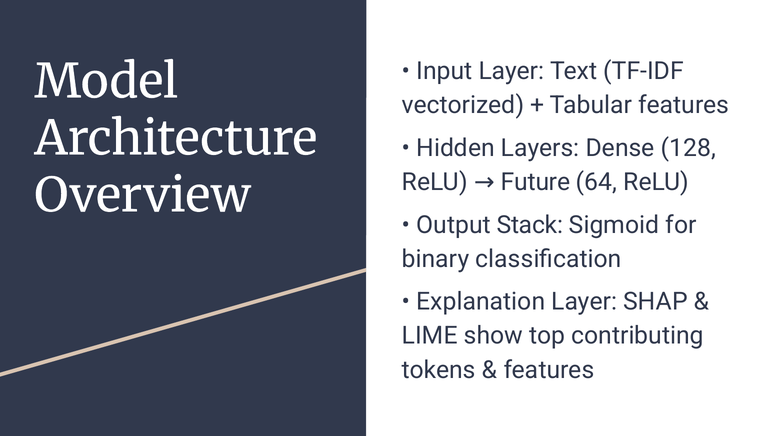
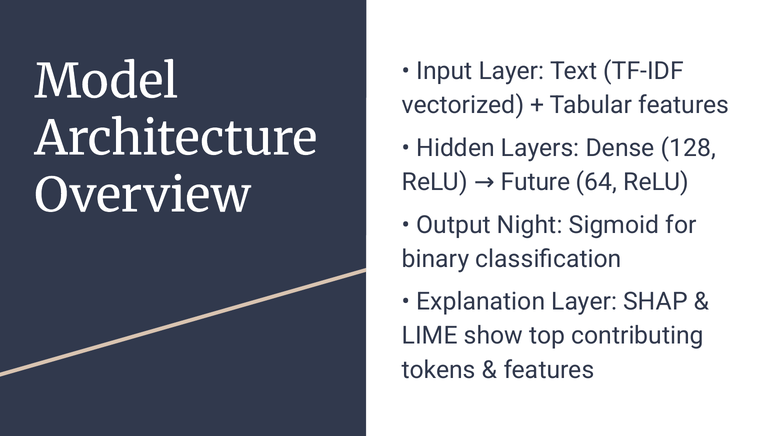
Stack: Stack -> Night
